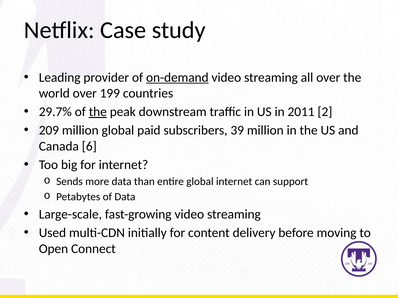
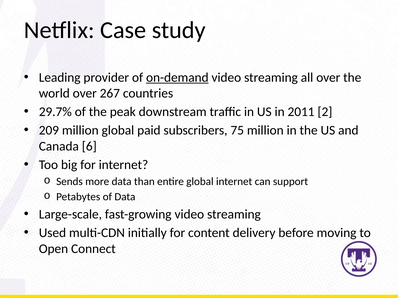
199: 199 -> 267
the at (98, 112) underline: present -> none
39: 39 -> 75
